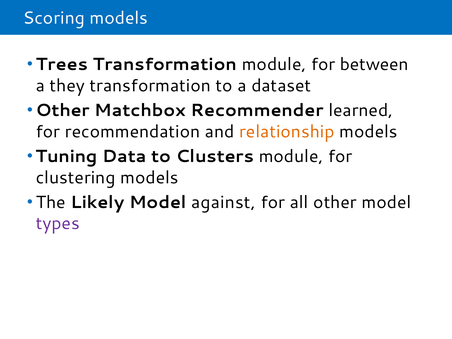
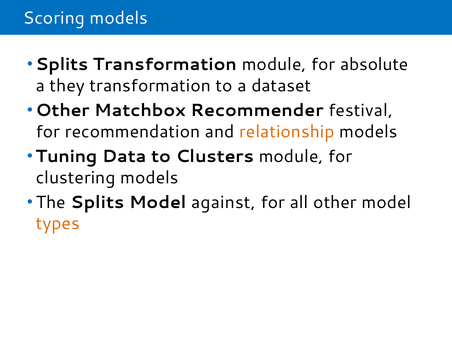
Trees at (62, 64): Trees -> Splits
between: between -> absolute
learned: learned -> festival
The Likely: Likely -> Splits
types colour: purple -> orange
